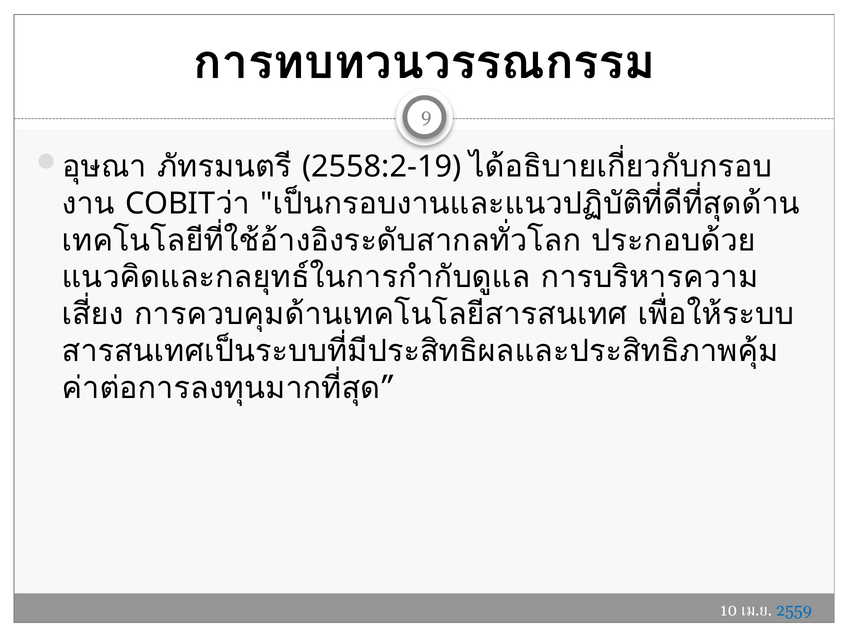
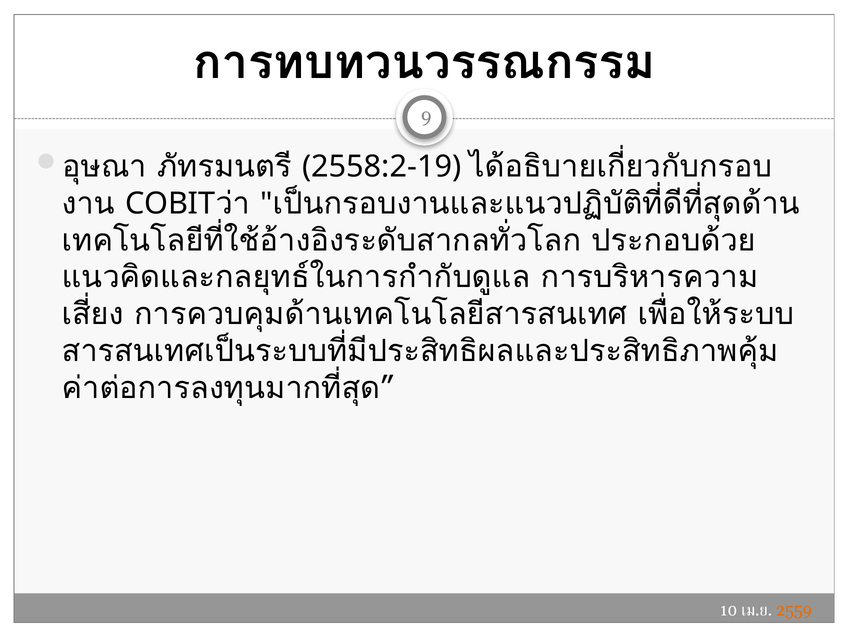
2559 colour: blue -> orange
